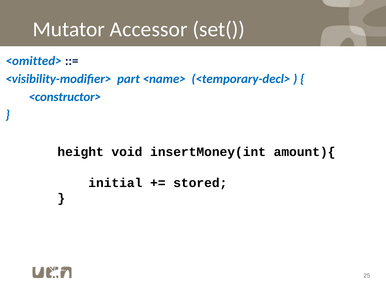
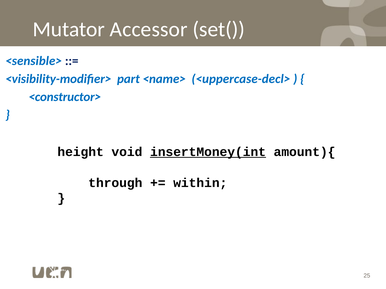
<omitted>: <omitted> -> <sensible>
<temporary-decl>: <temporary-decl> -> <uppercase-decl>
insertMoney(int underline: none -> present
initial: initial -> through
stored: stored -> within
